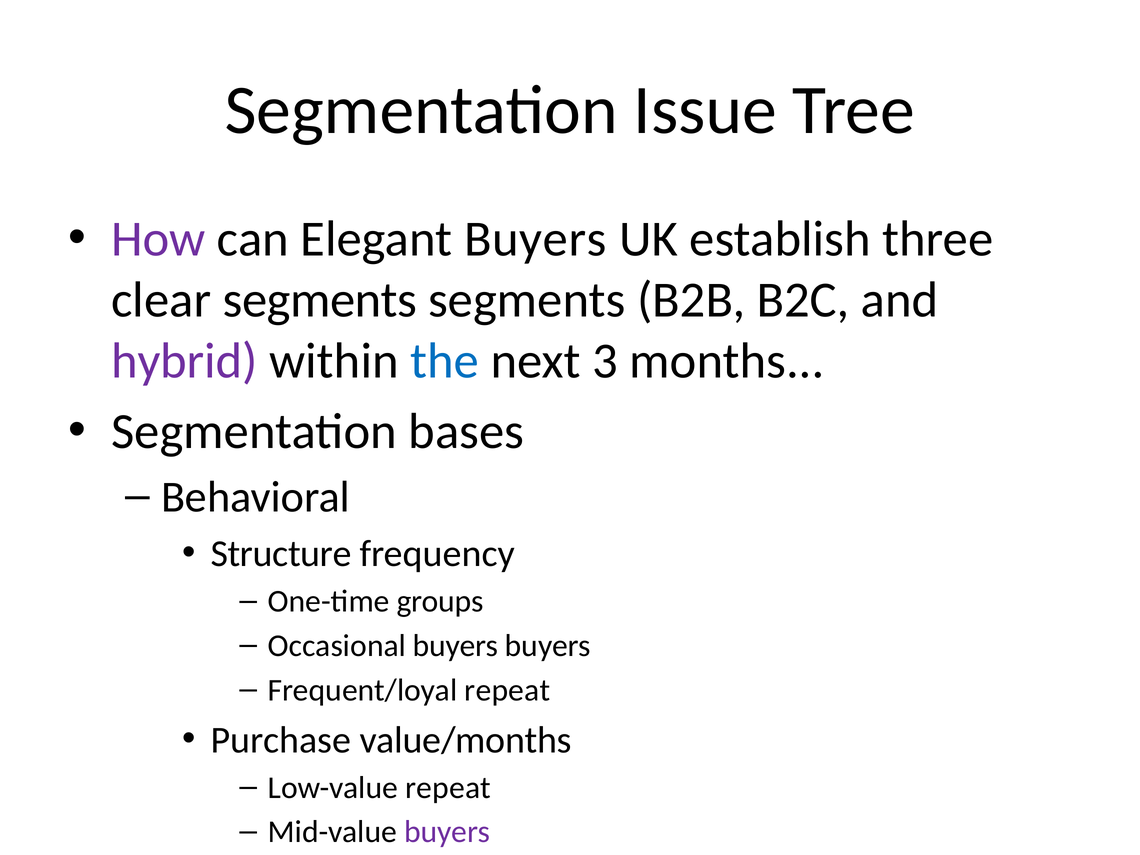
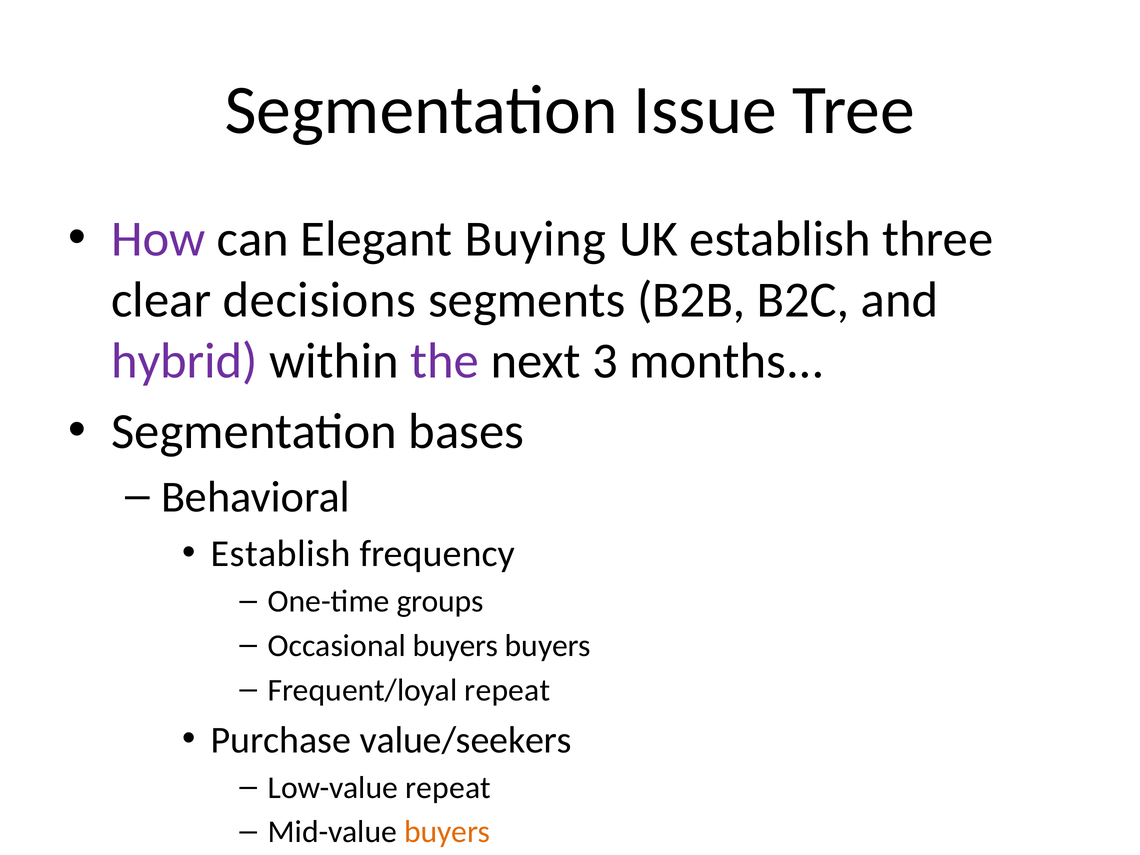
Elegant Buyers: Buyers -> Buying
clear segments: segments -> decisions
the colour: blue -> purple
Structure at (281, 554): Structure -> Establish
value/months: value/months -> value/seekers
buyers at (447, 832) colour: purple -> orange
